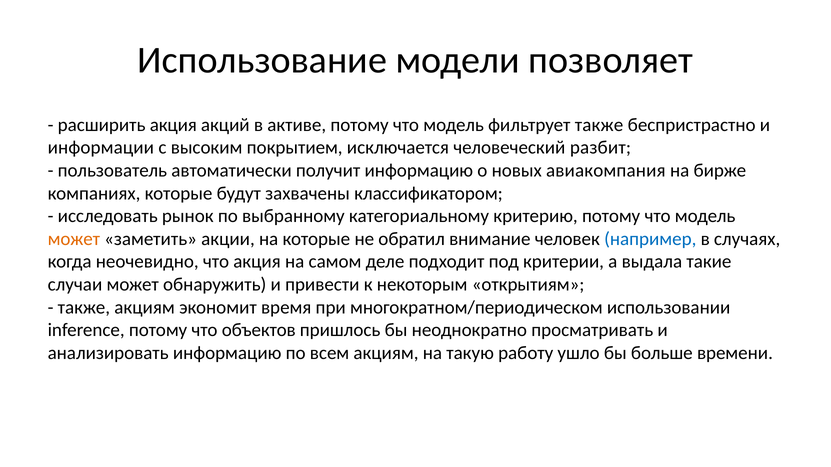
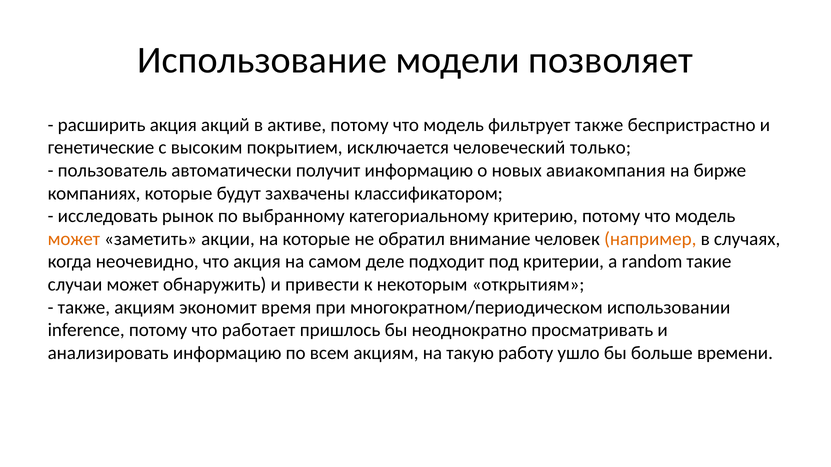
информации: информации -> генетические
разбит: разбит -> только
например colour: blue -> orange
выдала: выдала -> random
объектов: объектов -> работает
